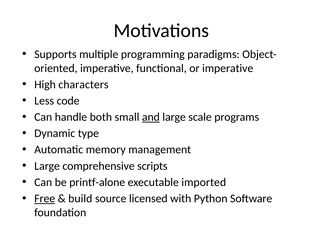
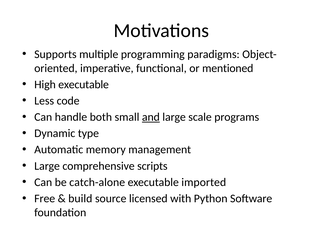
or imperative: imperative -> mentioned
High characters: characters -> executable
printf-alone: printf-alone -> catch-alone
Free underline: present -> none
